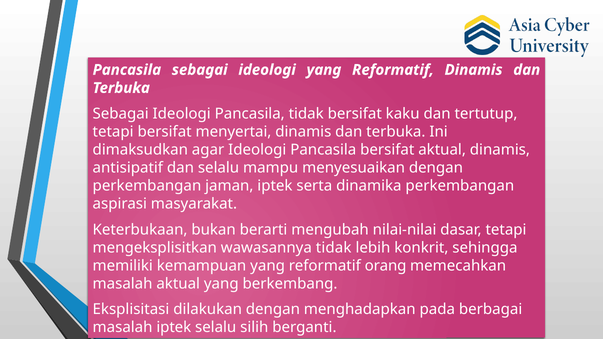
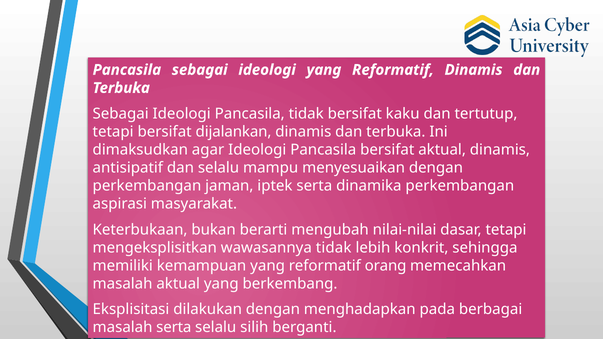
menyertai: menyertai -> dijalankan
masalah iptek: iptek -> serta
